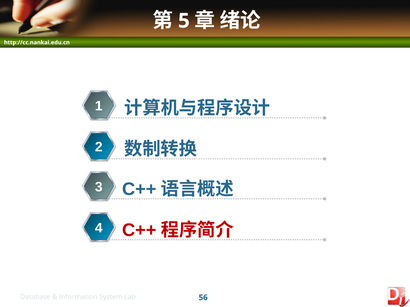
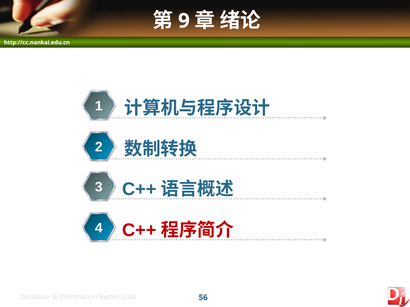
5: 5 -> 9
